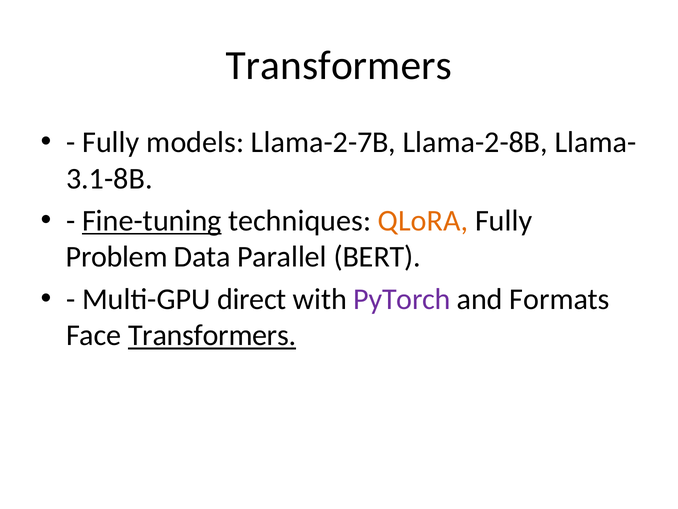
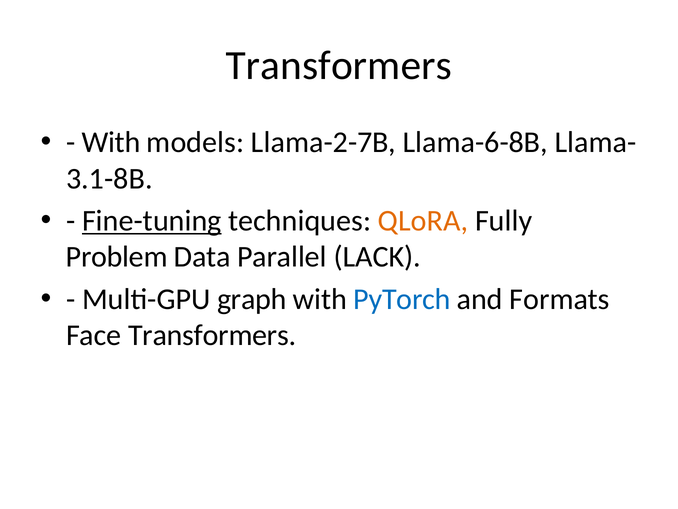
Fully at (111, 142): Fully -> With
Llama-2-8B: Llama-2-8B -> Llama-6-8B
BERT: BERT -> LACK
direct: direct -> graph
PyTorch colour: purple -> blue
Transformers at (212, 335) underline: present -> none
